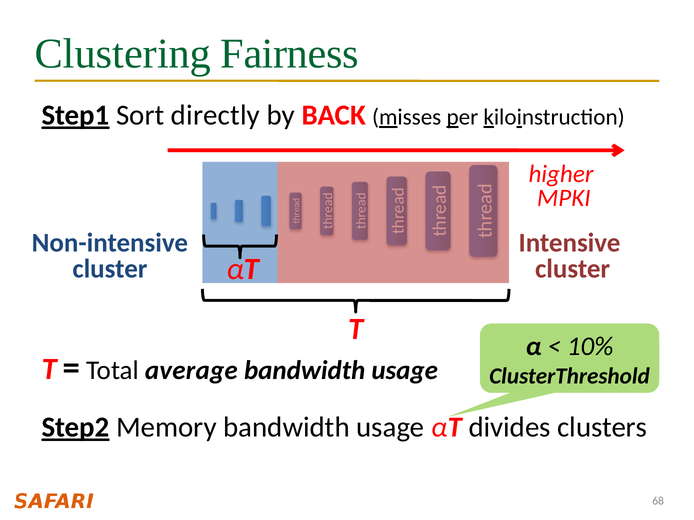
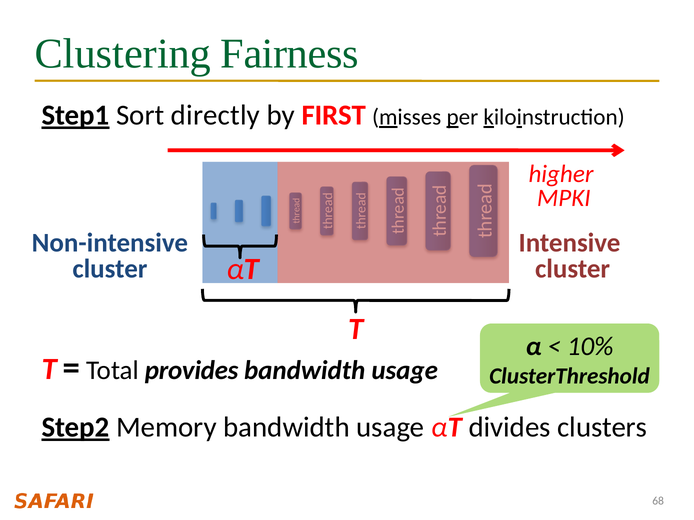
BACK: BACK -> FIRST
average: average -> provides
